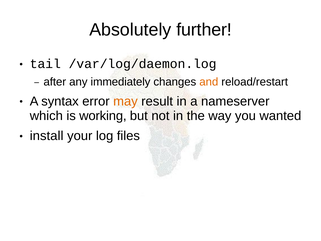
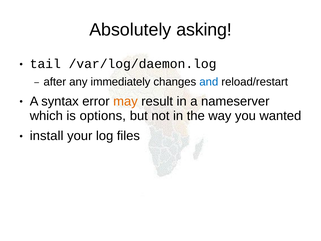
further: further -> asking
and colour: orange -> blue
working: working -> options
